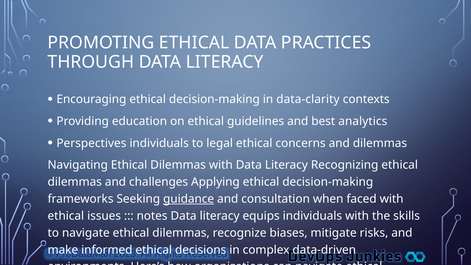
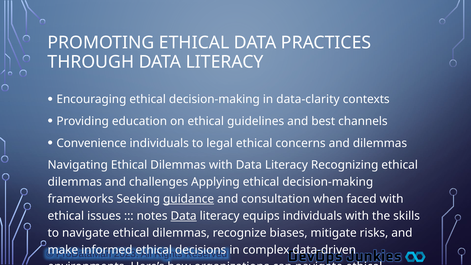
analytics: analytics -> channels
Perspectives: Perspectives -> Convenience
Data at (184, 216) underline: none -> present
